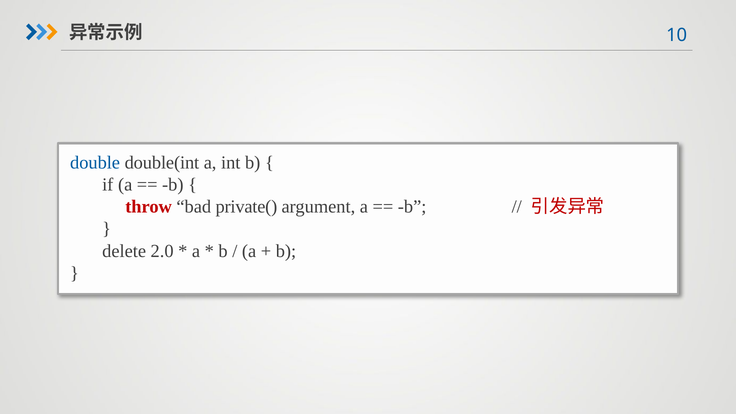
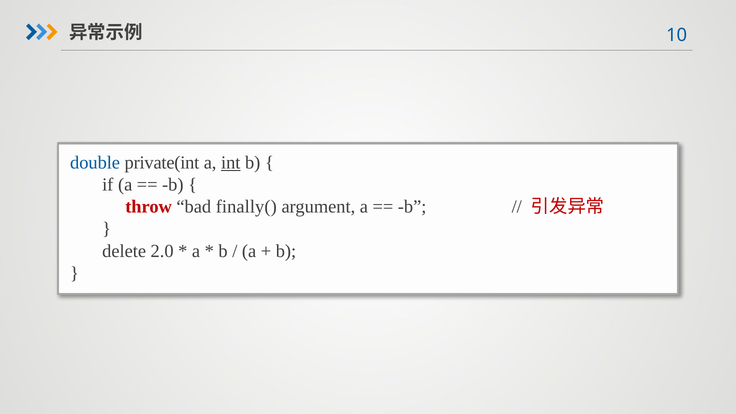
double(int: double(int -> private(int
int underline: none -> present
private(: private( -> finally(
